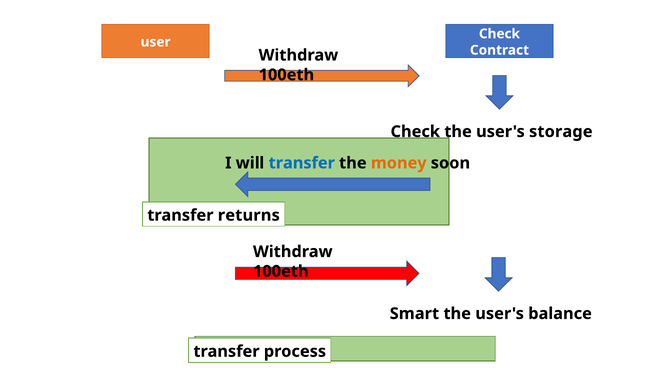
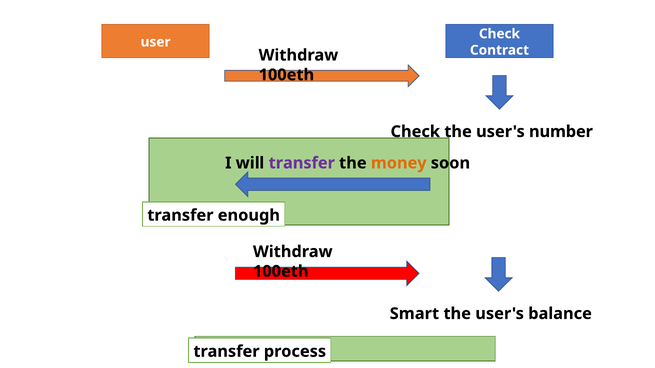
storage: storage -> number
transfer at (302, 163) colour: blue -> purple
returns: returns -> enough
